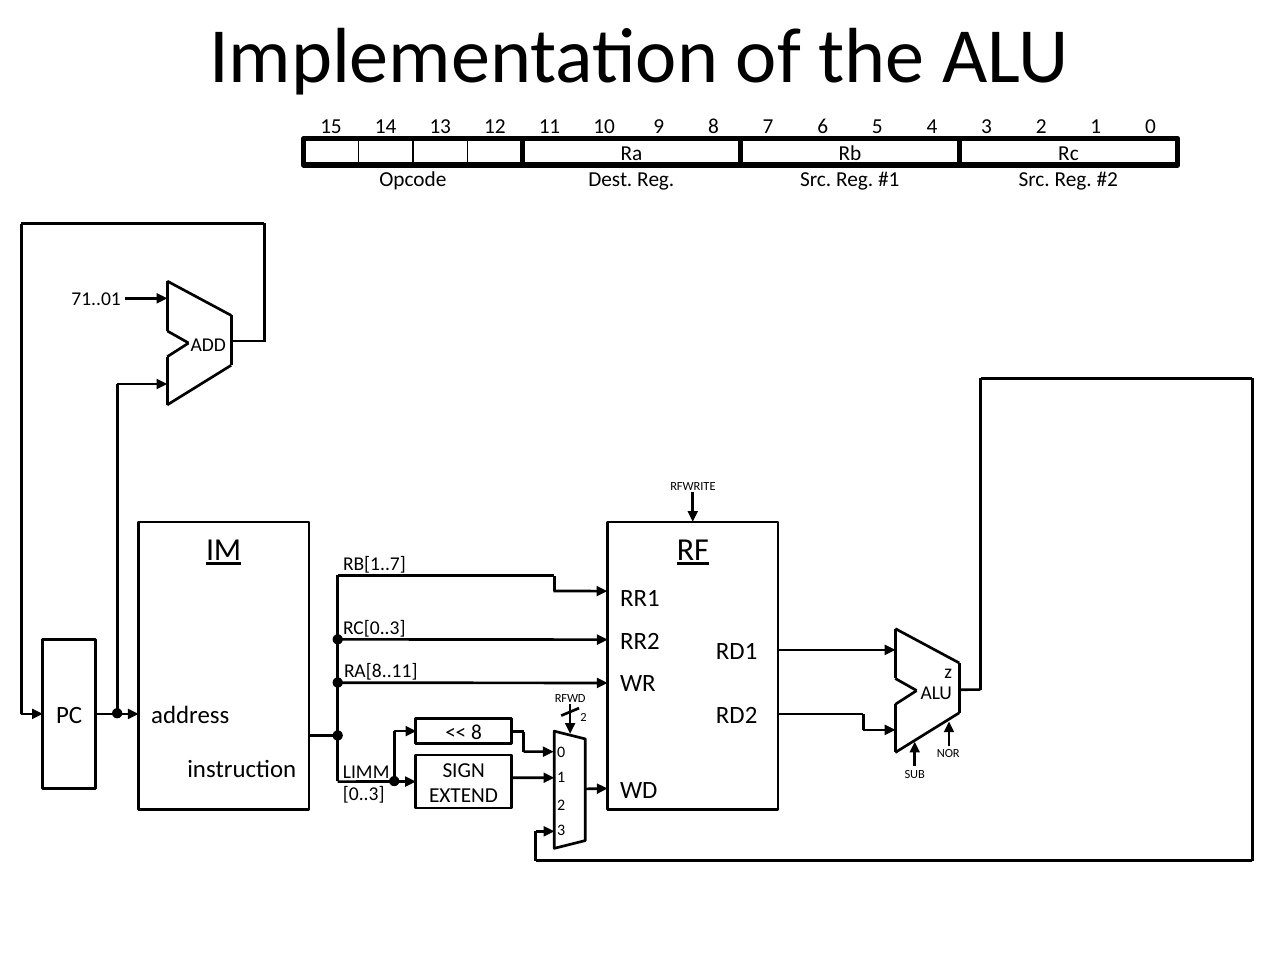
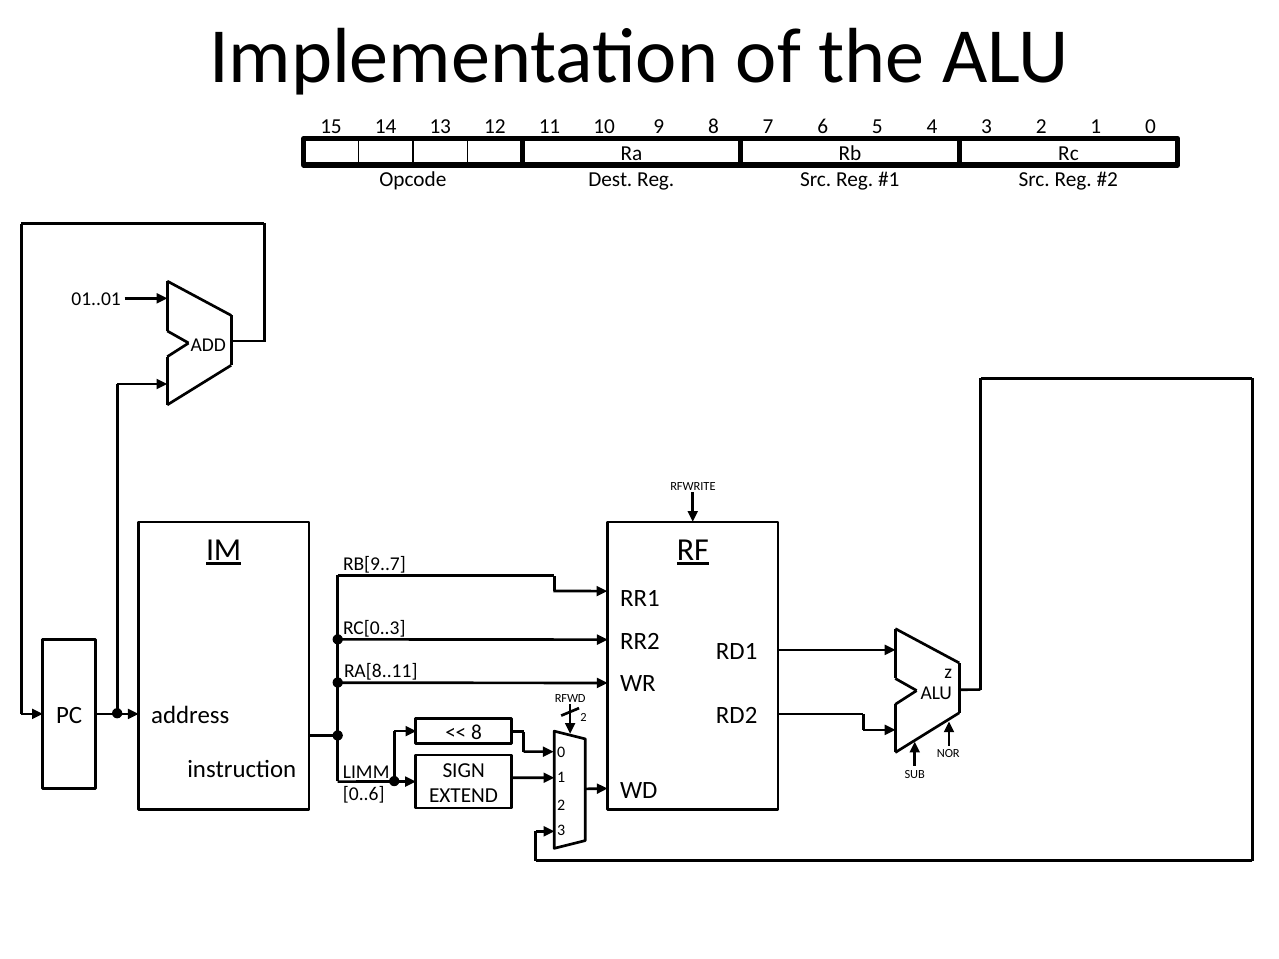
71..01: 71..01 -> 01..01
RB[1..7: RB[1..7 -> RB[9..7
0..3: 0..3 -> 0..6
